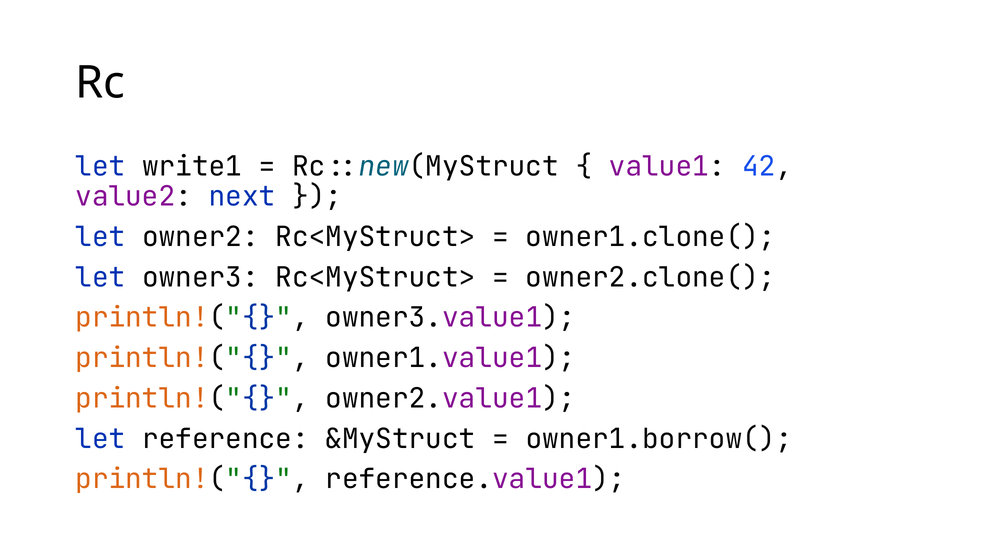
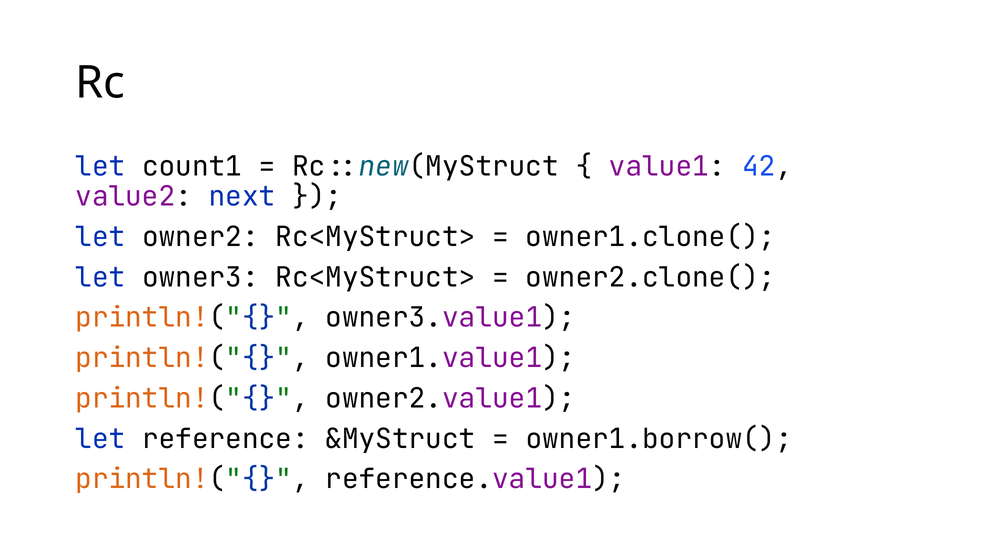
write1: write1 -> count1
